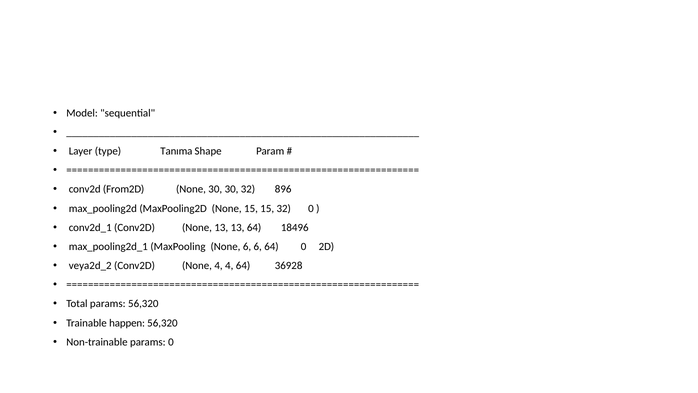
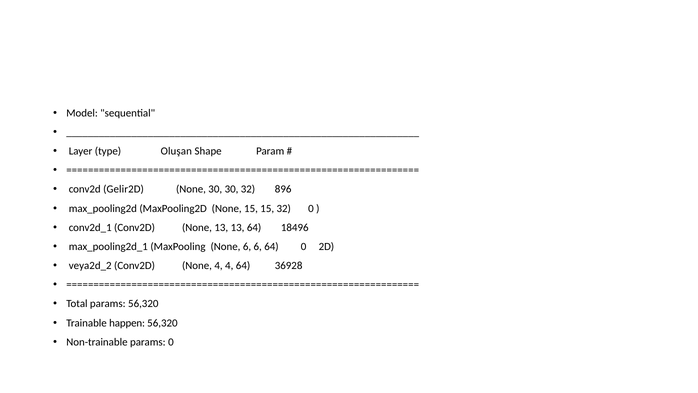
Tanıma: Tanıma -> Oluşan
From2D: From2D -> Gelir2D
